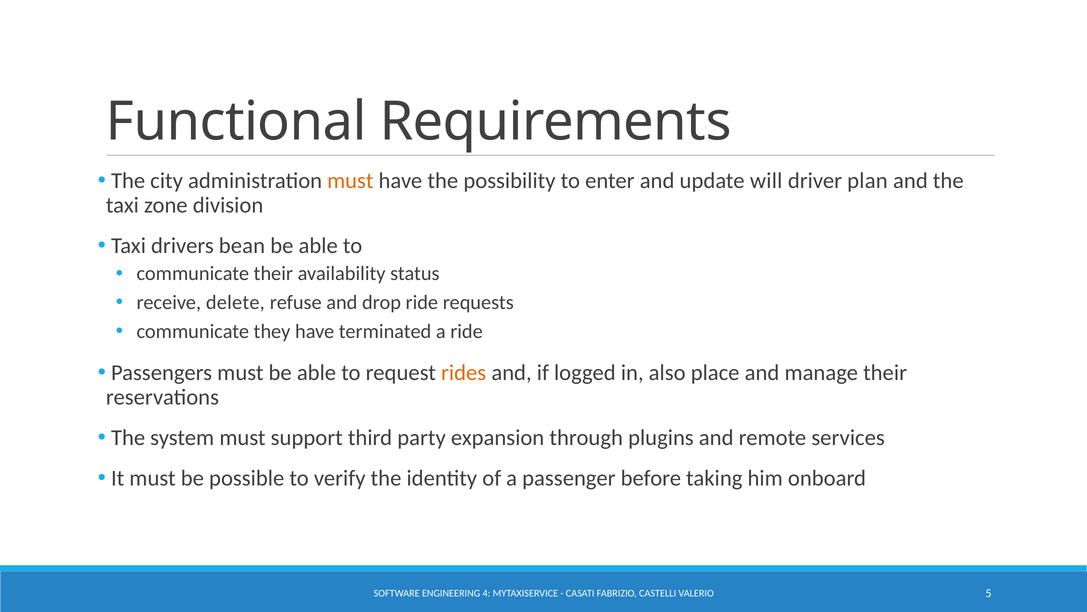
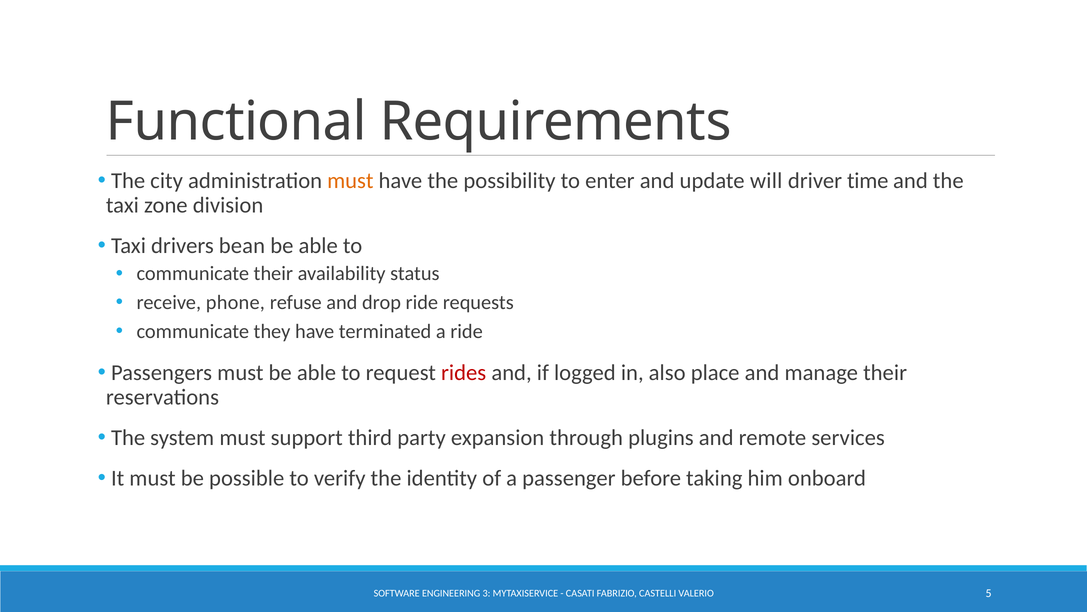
plan: plan -> time
delete: delete -> phone
rides colour: orange -> red
4: 4 -> 3
